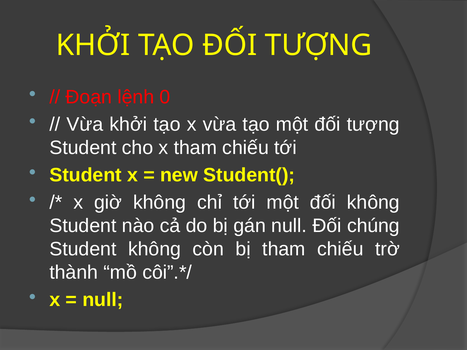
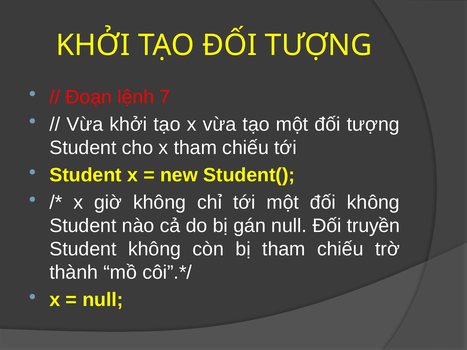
0: 0 -> 7
chúng: chúng -> truyền
